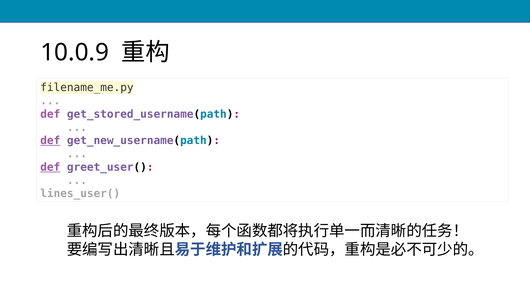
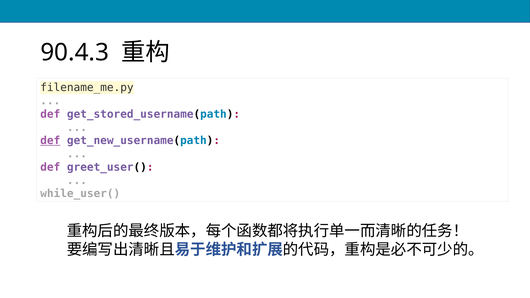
10.0.9: 10.0.9 -> 90.4.3
def at (50, 167) underline: present -> none
lines_user(: lines_user( -> while_user(
